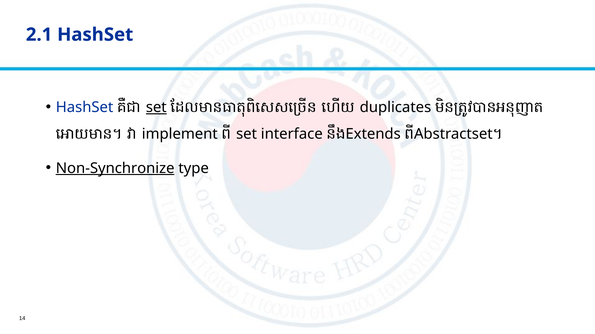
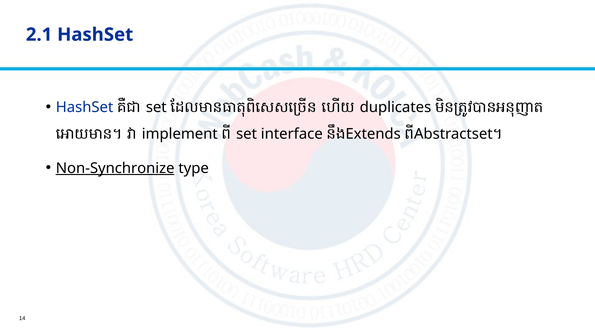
set at (156, 108) underline: present -> none
